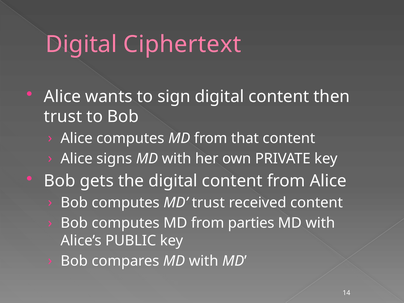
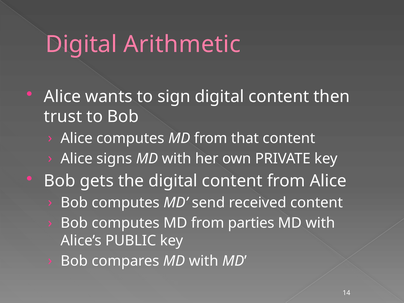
Ciphertext: Ciphertext -> Arithmetic
MD trust: trust -> send
